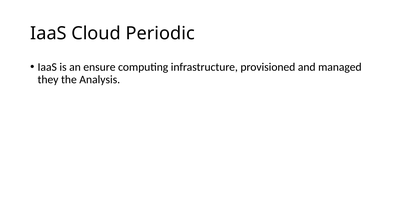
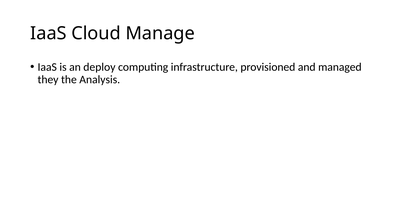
Periodic: Periodic -> Manage
ensure: ensure -> deploy
